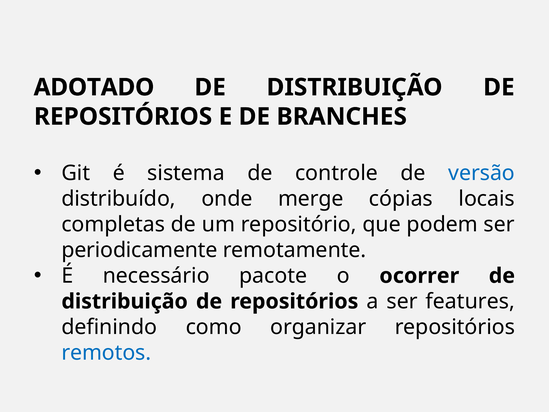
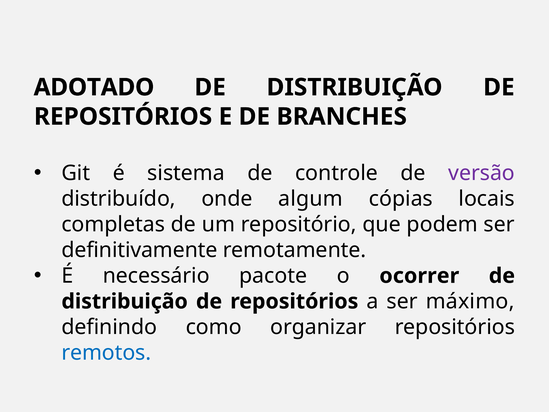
versão colour: blue -> purple
merge: merge -> algum
periodicamente: periodicamente -> definitivamente
features: features -> máximo
